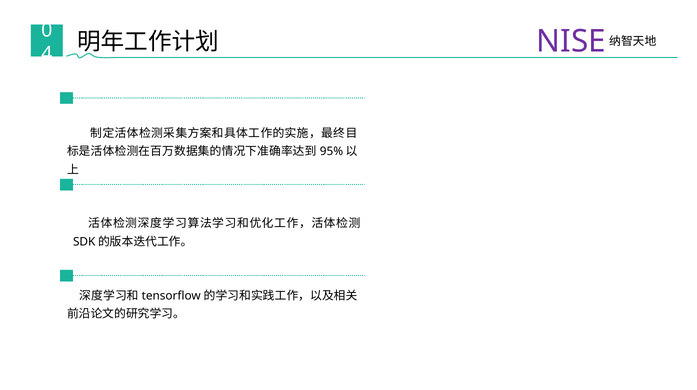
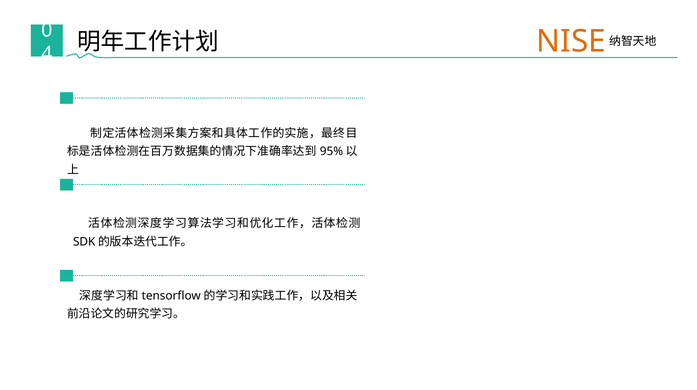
NISE colour: purple -> orange
